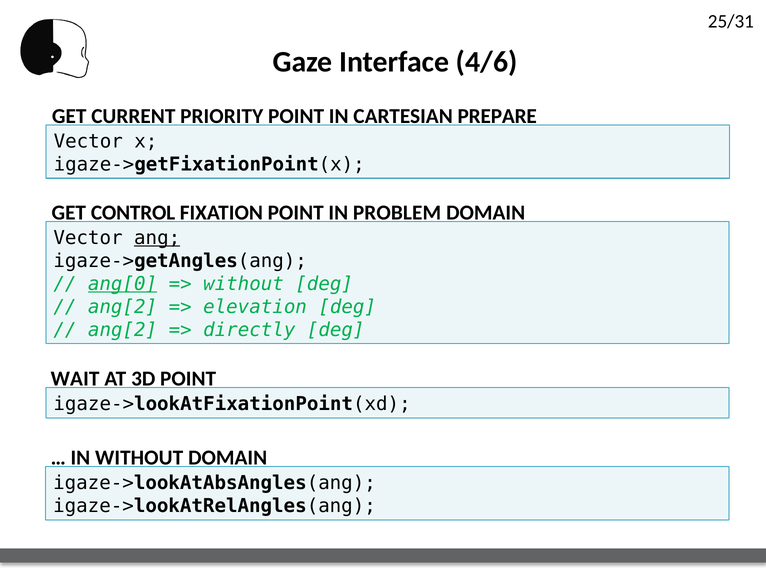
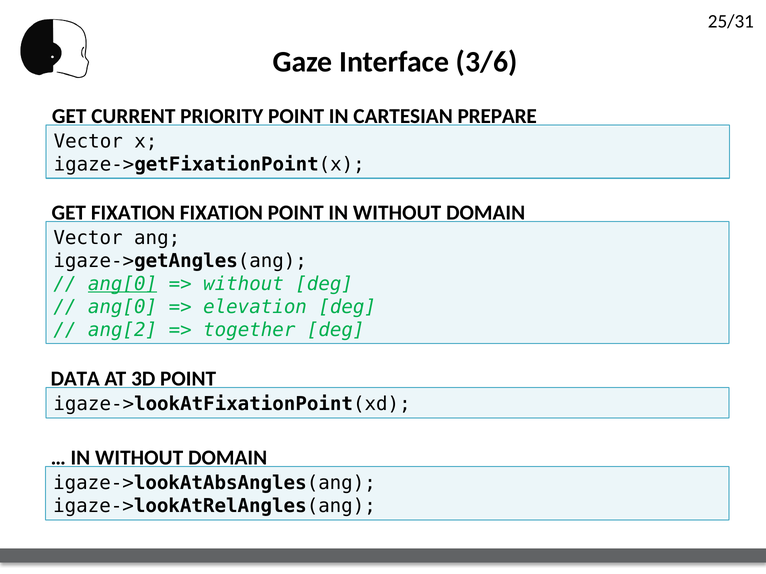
4/6: 4/6 -> 3/6
GET CONTROL: CONTROL -> FIXATION
POINT IN PROBLEM: PROBLEM -> WITHOUT
ang underline: present -> none
ang[2 at (123, 307): ang[2 -> ang[0
directly: directly -> together
WAIT: WAIT -> DATA
